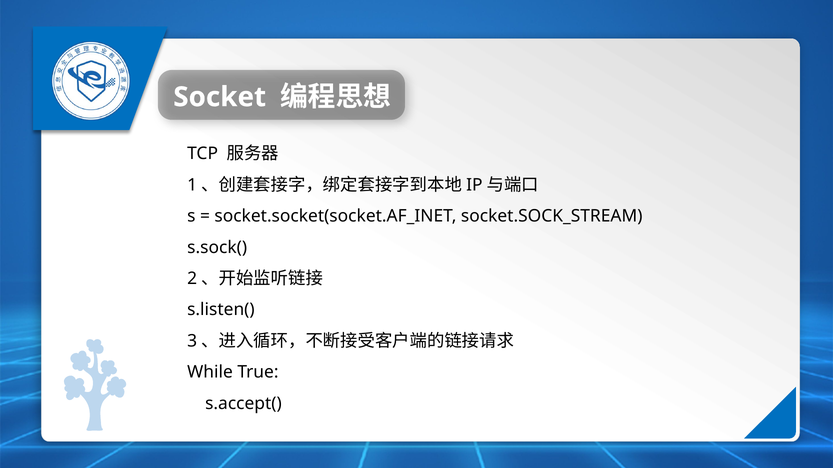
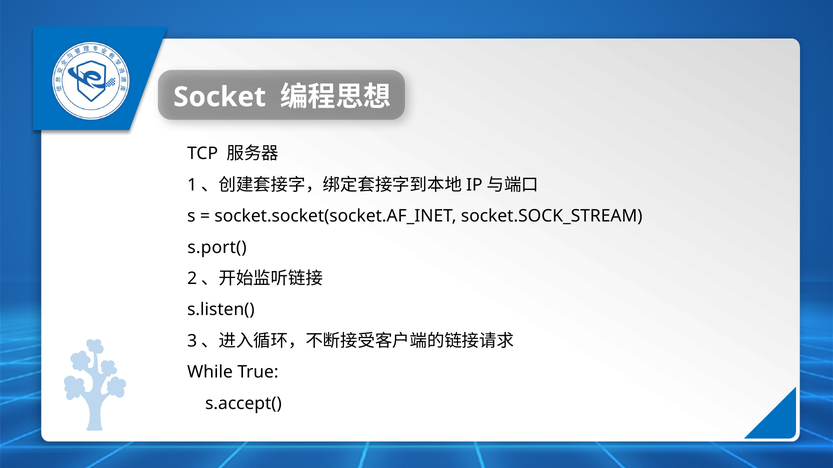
s.sock(: s.sock( -> s.port(
